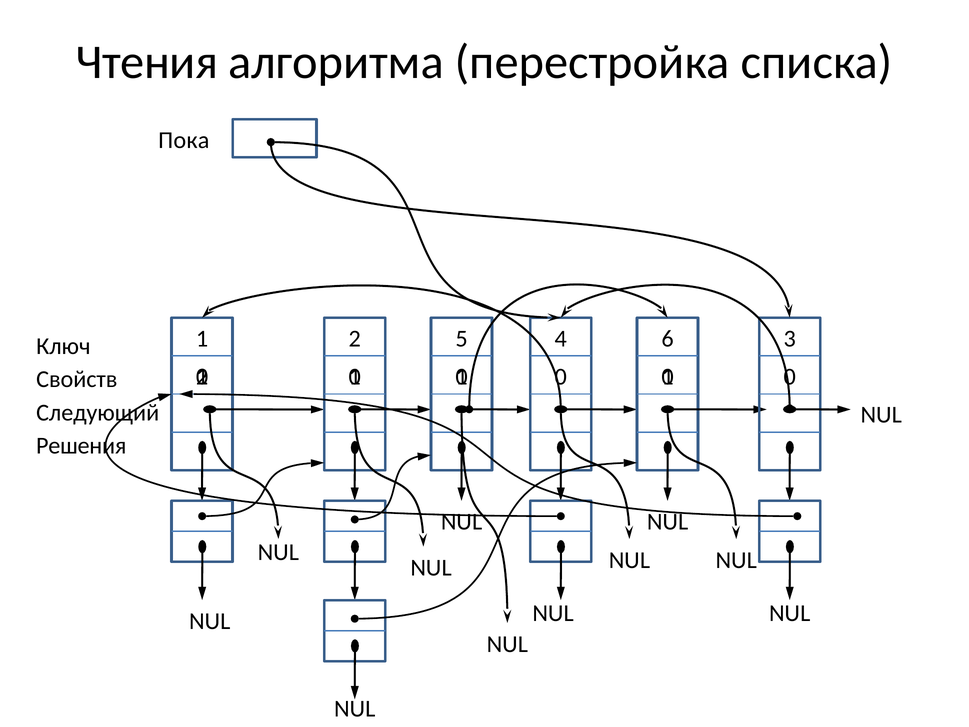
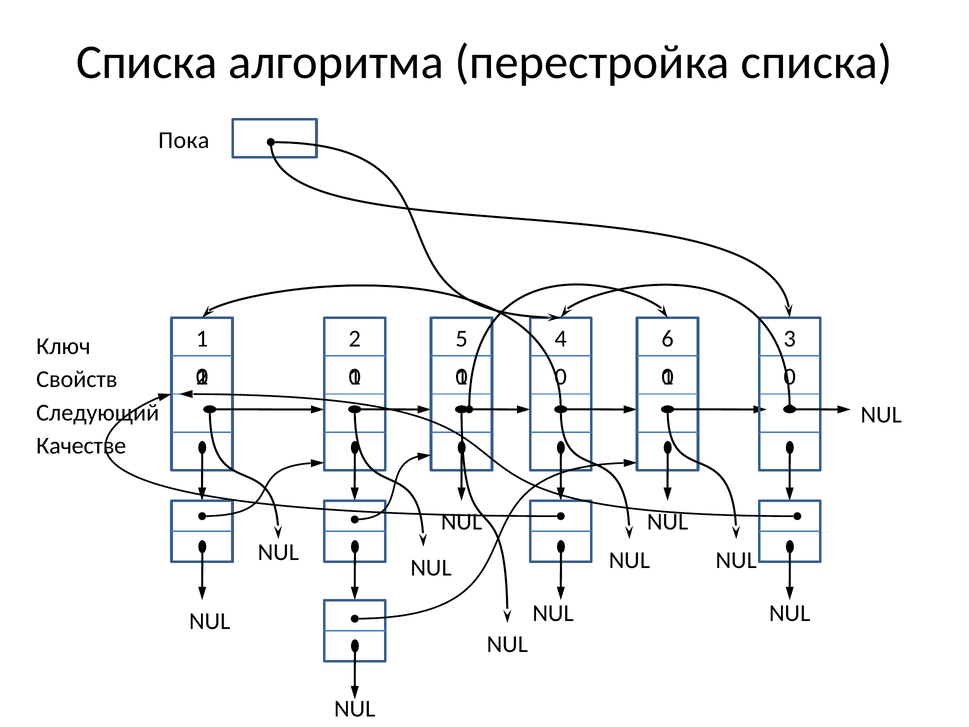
Чтения at (147, 62): Чтения -> Списка
Решения: Решения -> Качестве
